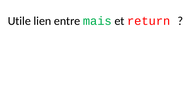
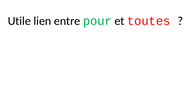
mais: mais -> pour
return: return -> toutes
